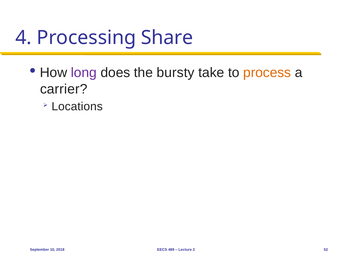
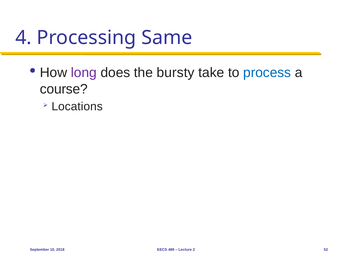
Share: Share -> Same
process colour: orange -> blue
carrier: carrier -> course
